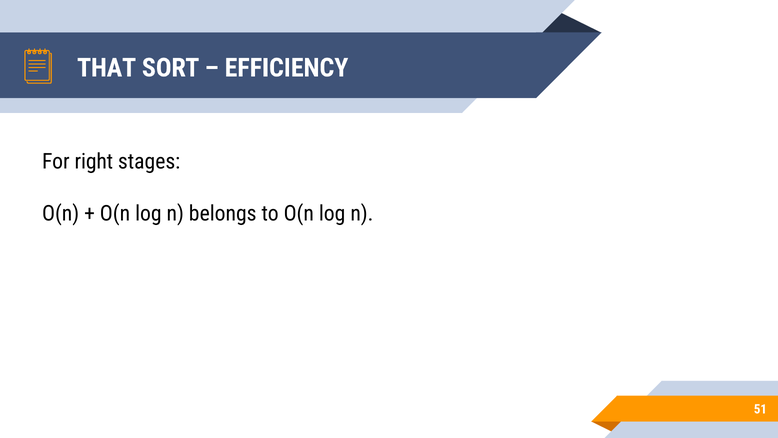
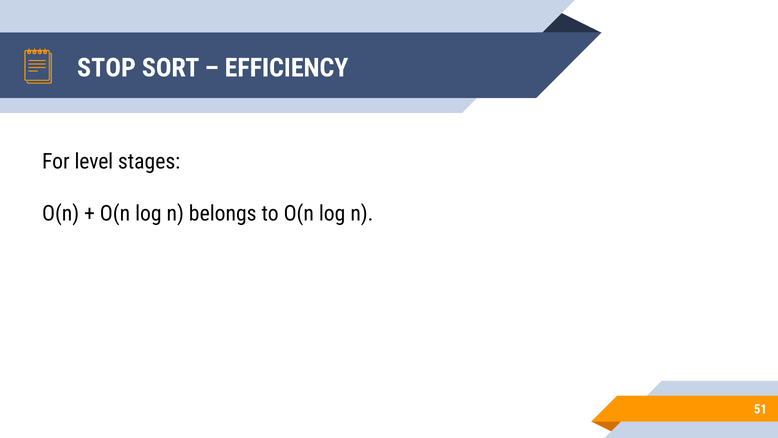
THAT: THAT -> STOP
right: right -> level
